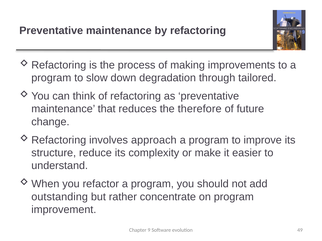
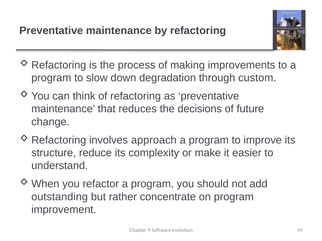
tailored: tailored -> custom
therefore: therefore -> decisions
